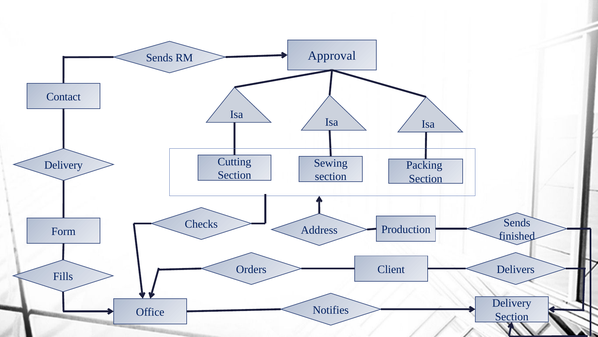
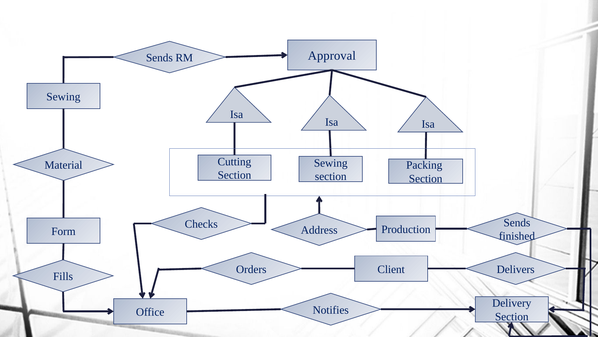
Contact at (63, 97): Contact -> Sewing
Delivery at (64, 165): Delivery -> Material
